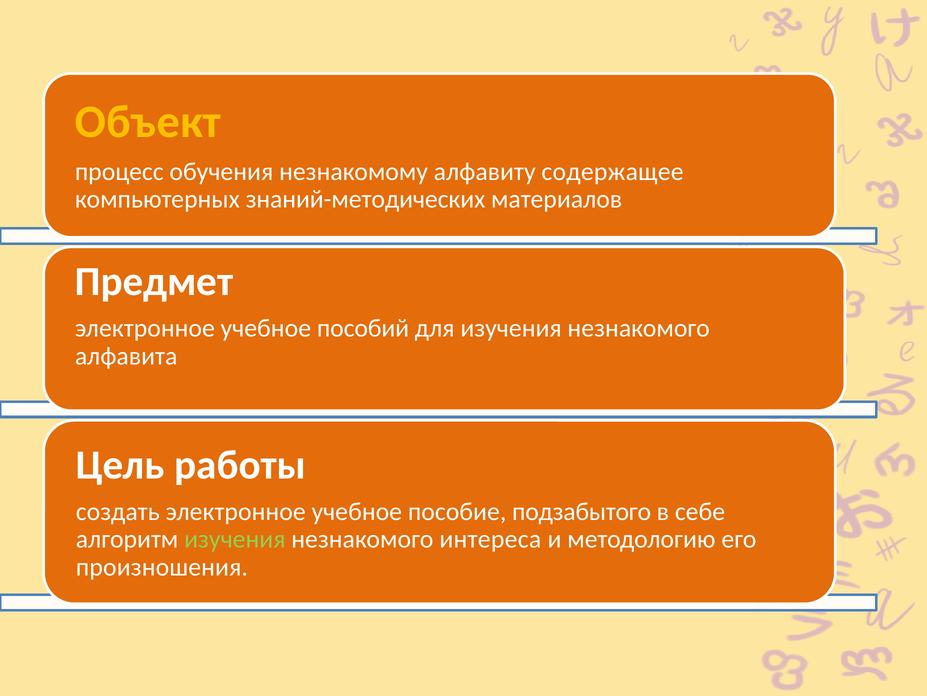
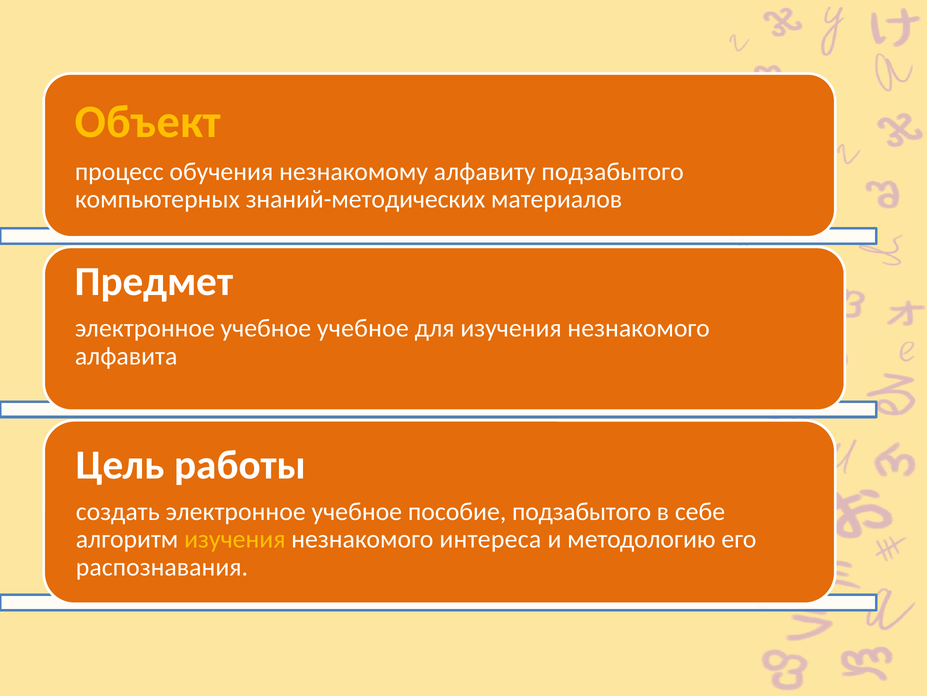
алфавиту содержащее: содержащее -> подзабытого
учебное пособий: пособий -> учебное
изучения at (235, 539) colour: light green -> yellow
произношения: произношения -> распознавания
